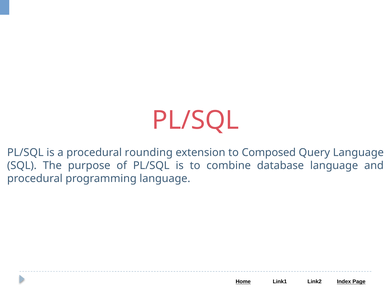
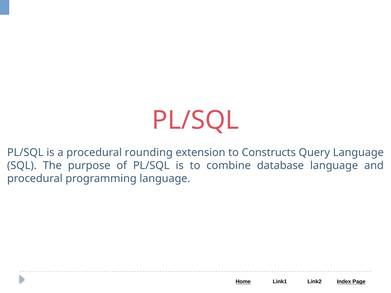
Composed: Composed -> Constructs
